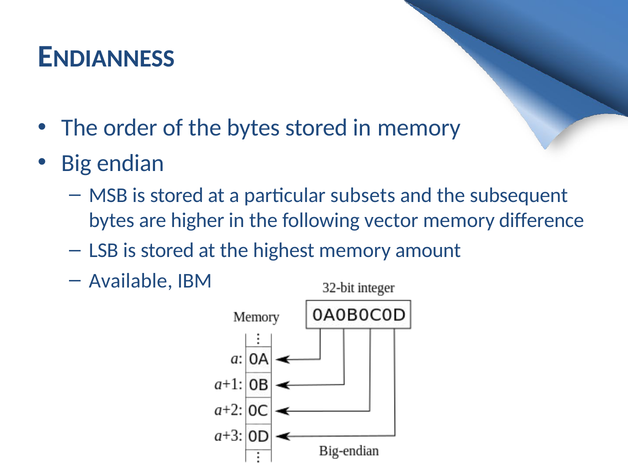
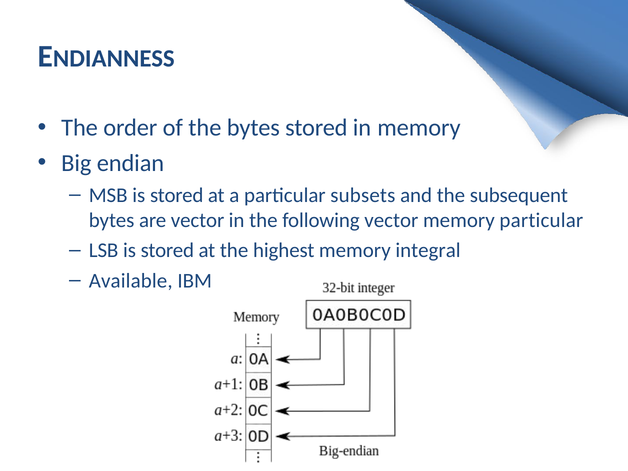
are higher: higher -> vector
memory difference: difference -> particular
amount: amount -> integral
